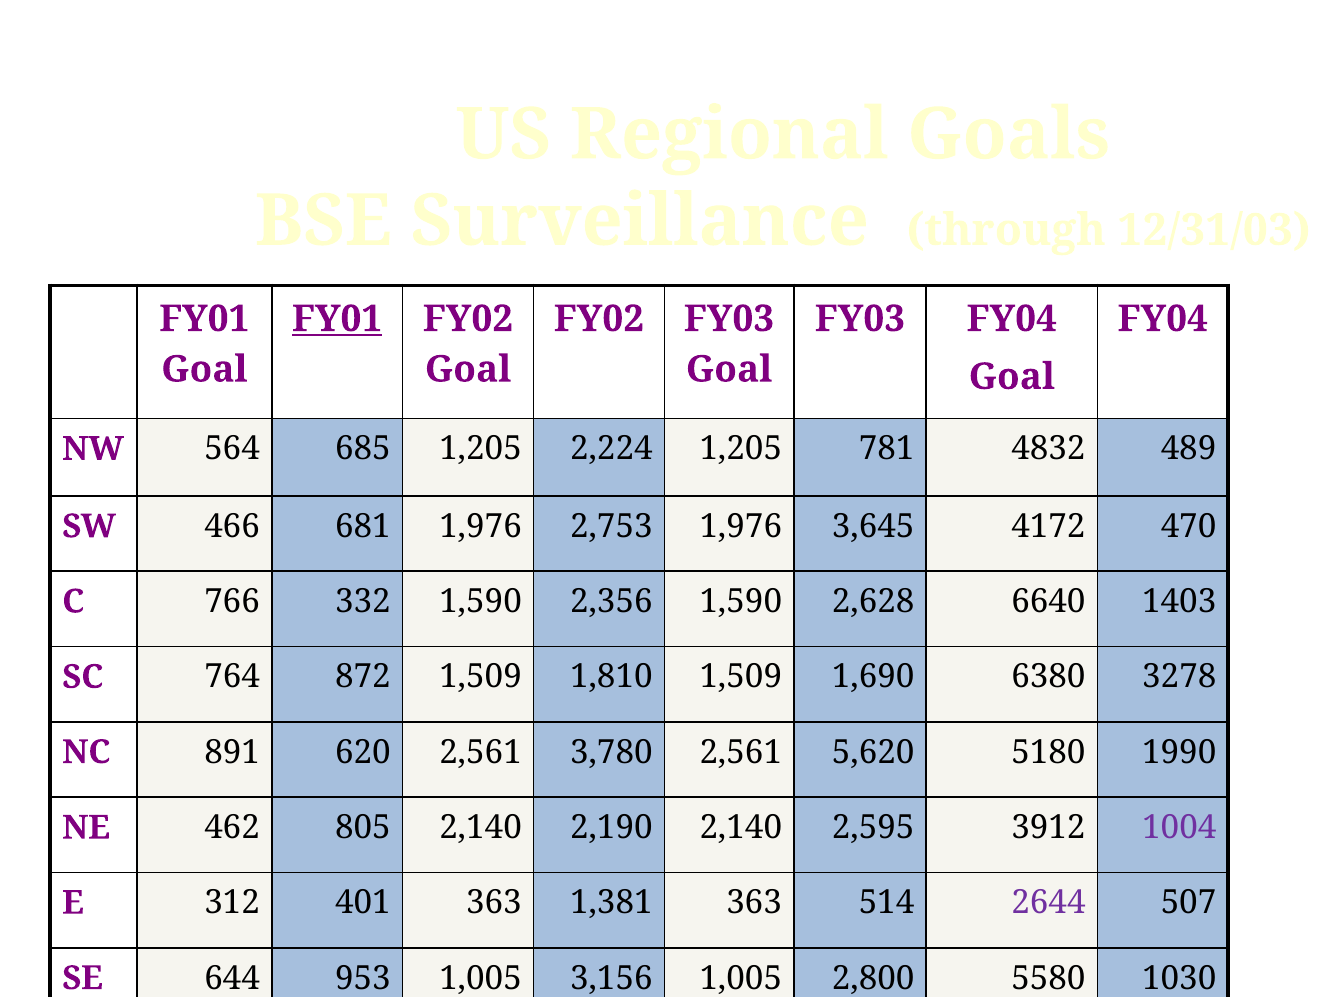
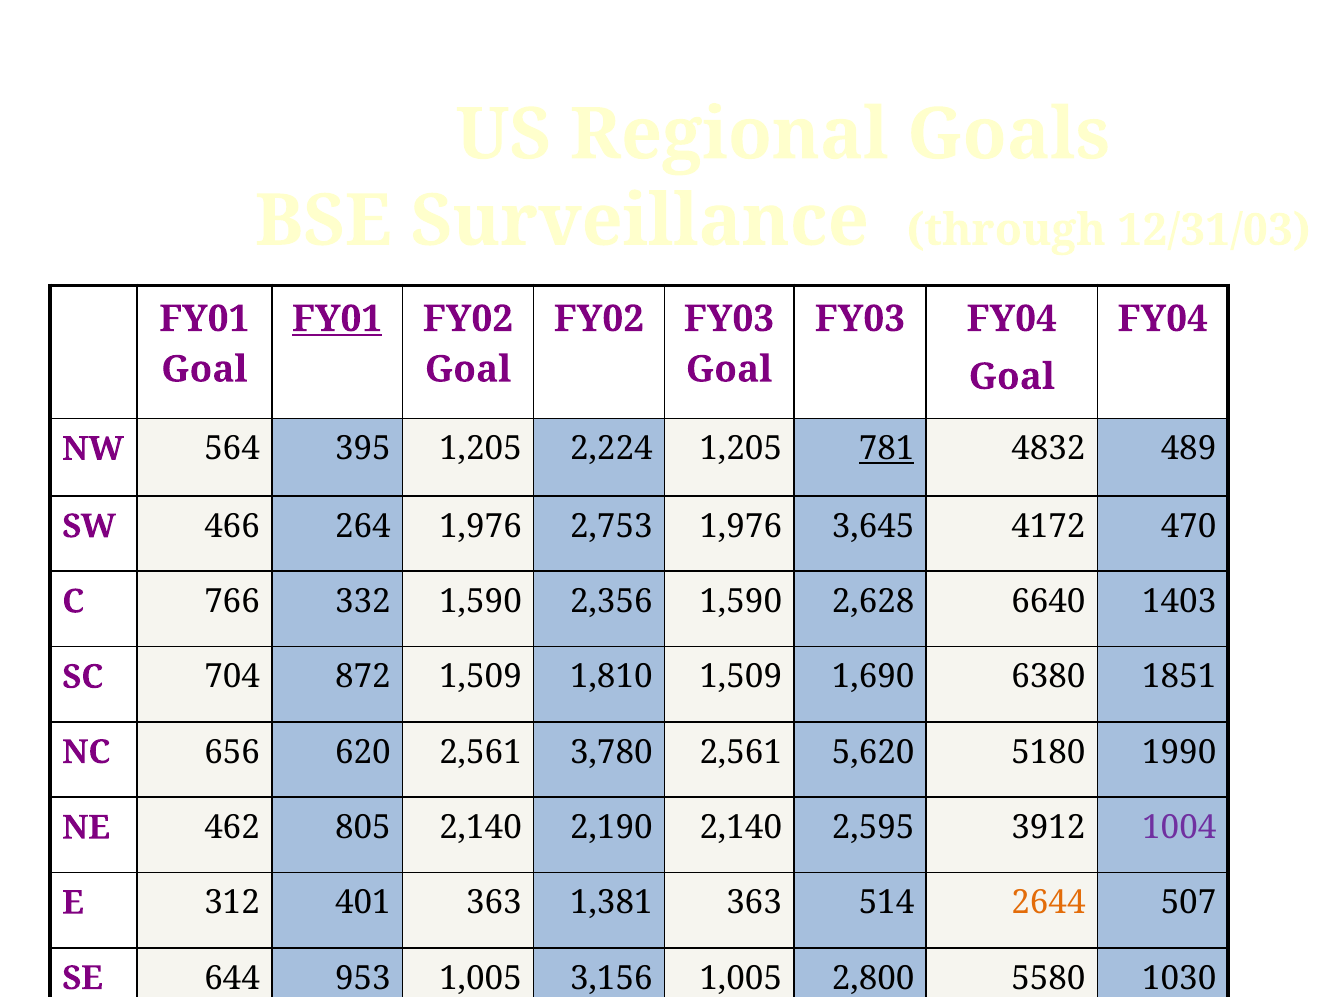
685: 685 -> 395
781 underline: none -> present
681: 681 -> 264
764: 764 -> 704
3278: 3278 -> 1851
891: 891 -> 656
2644 colour: purple -> orange
